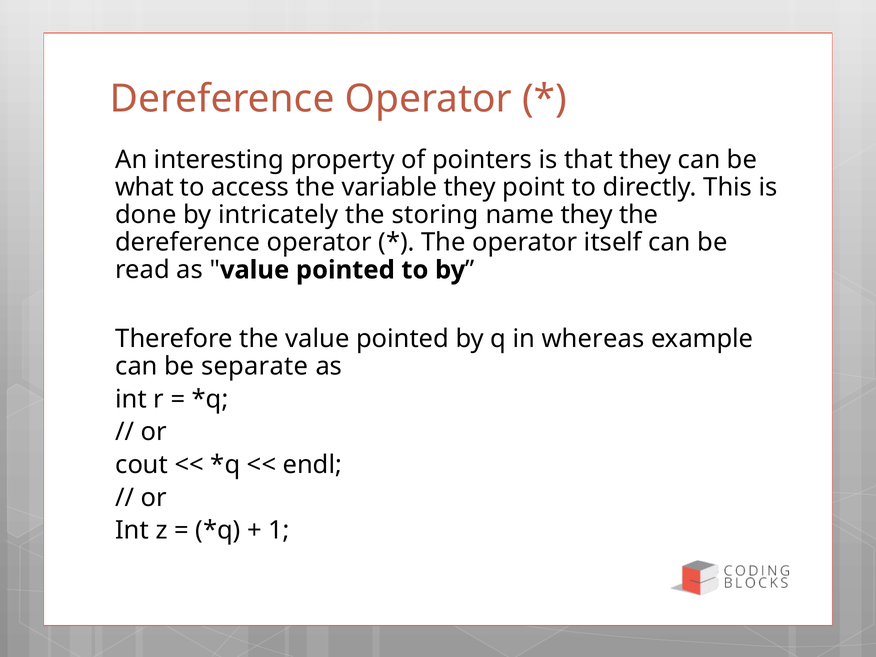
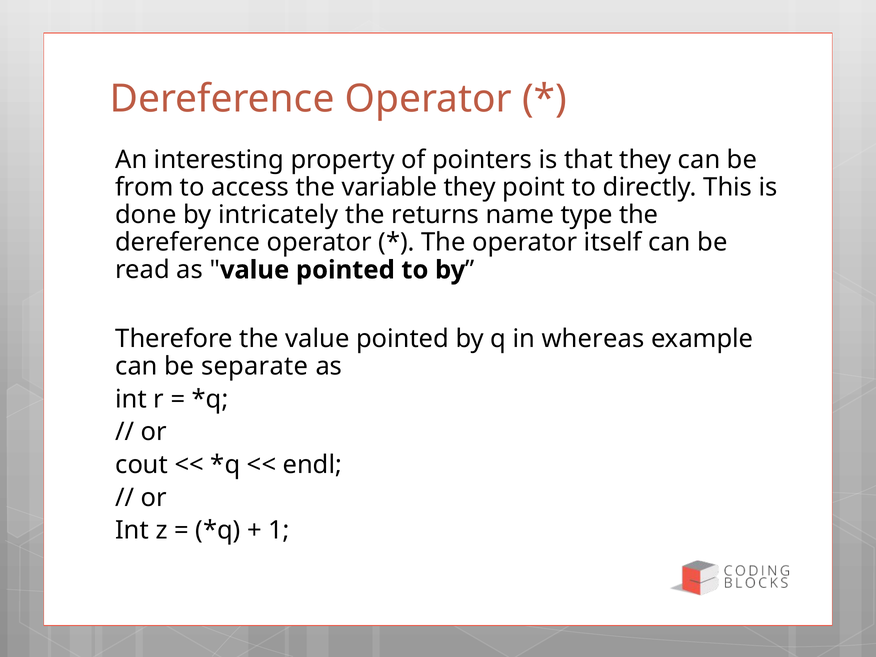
what: what -> from
storing: storing -> returns
name they: they -> type
